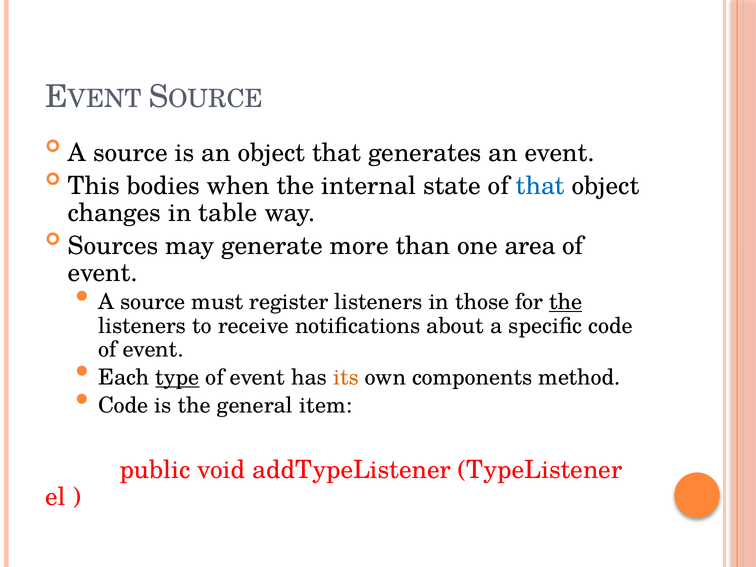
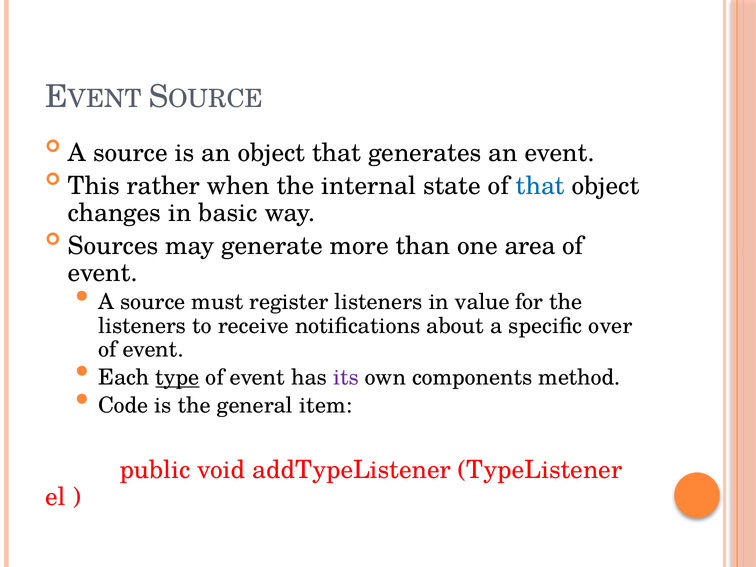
bodies: bodies -> rather
table: table -> basic
those: those -> value
the at (566, 302) underline: present -> none
specific code: code -> over
its colour: orange -> purple
